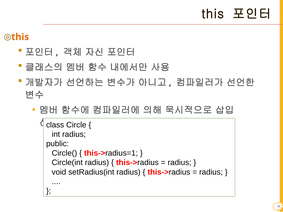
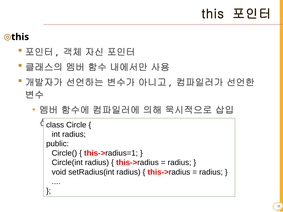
this at (20, 37) colour: orange -> black
